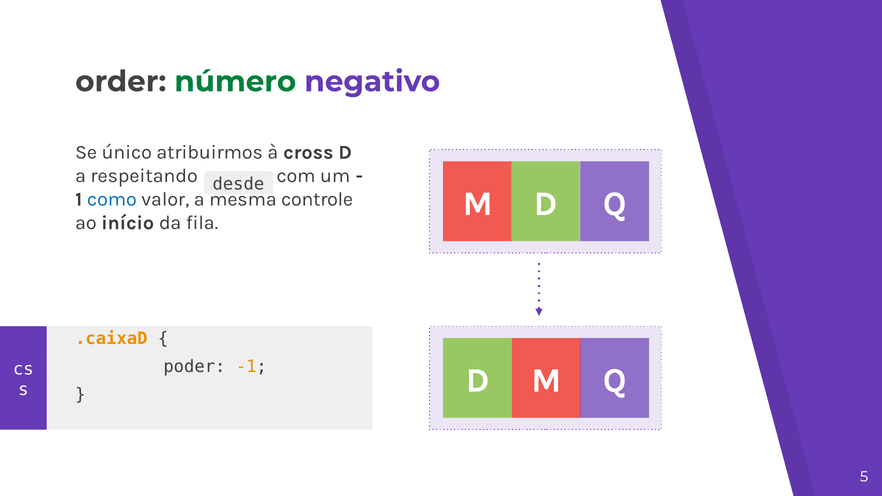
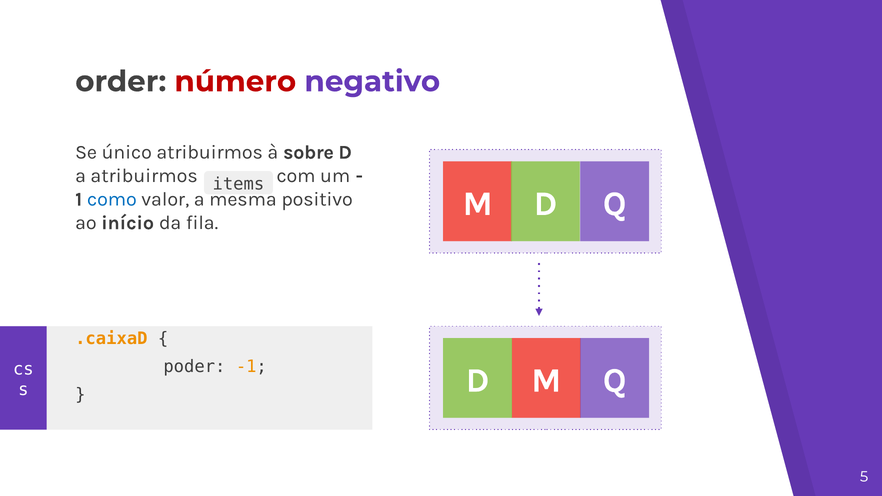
número colour: green -> red
cross: cross -> sobre
a respeitando: respeitando -> atribuirmos
desde: desde -> items
controle: controle -> positivo
